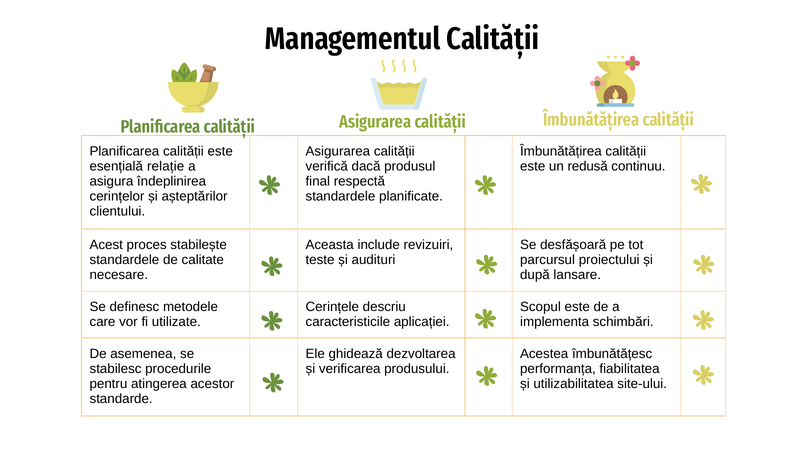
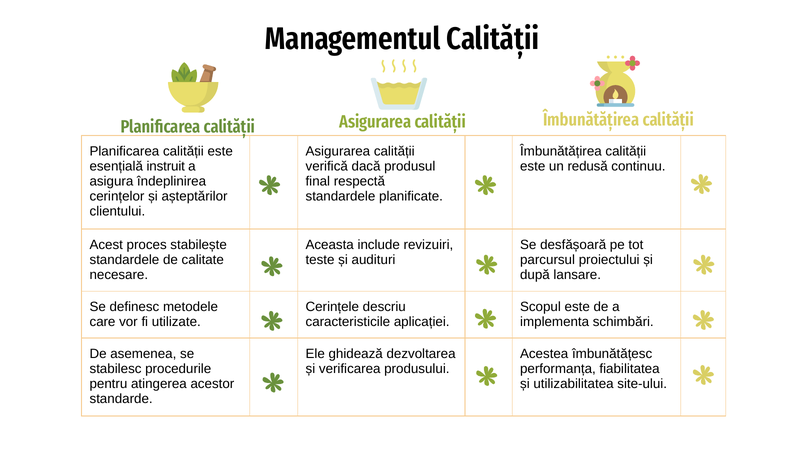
relație: relație -> instruit
